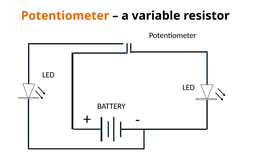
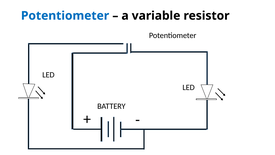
Potentiometer at (65, 16) colour: orange -> blue
